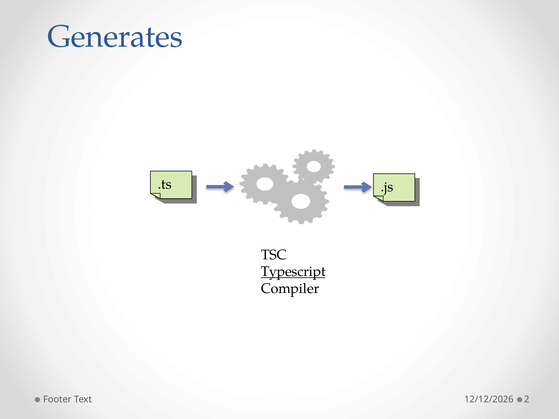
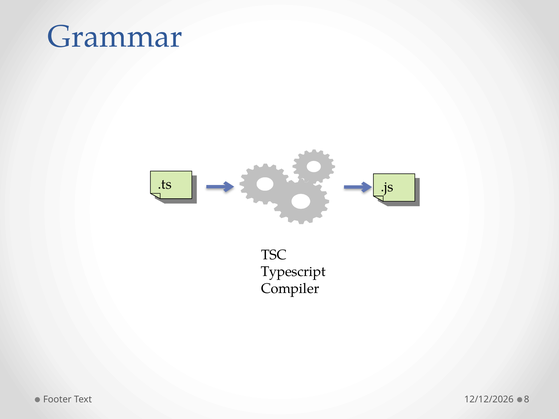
Generates: Generates -> Grammar
Typescript underline: present -> none
2: 2 -> 8
